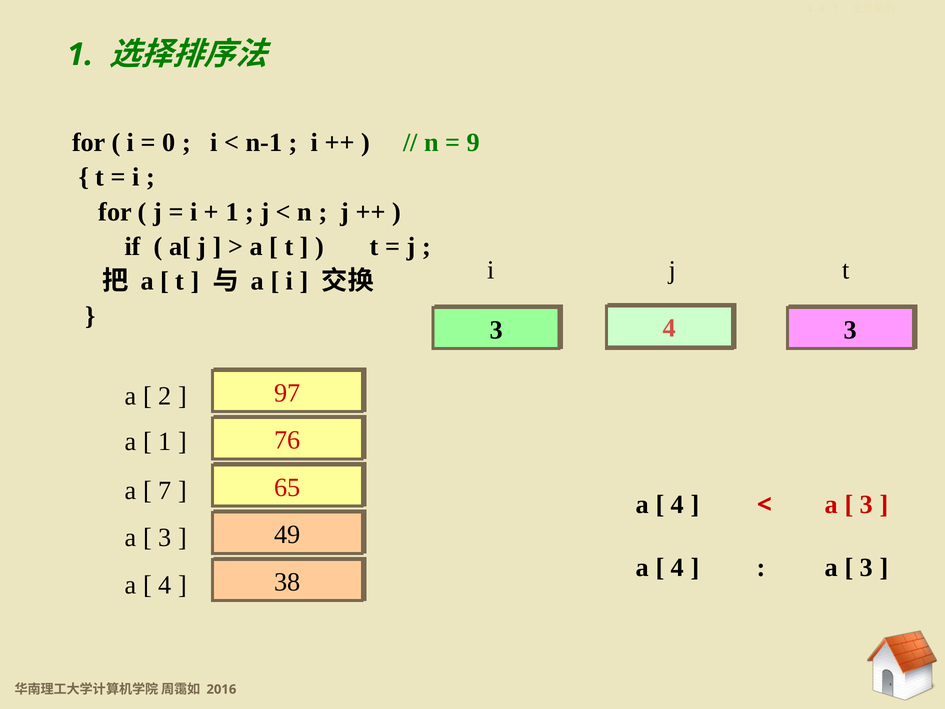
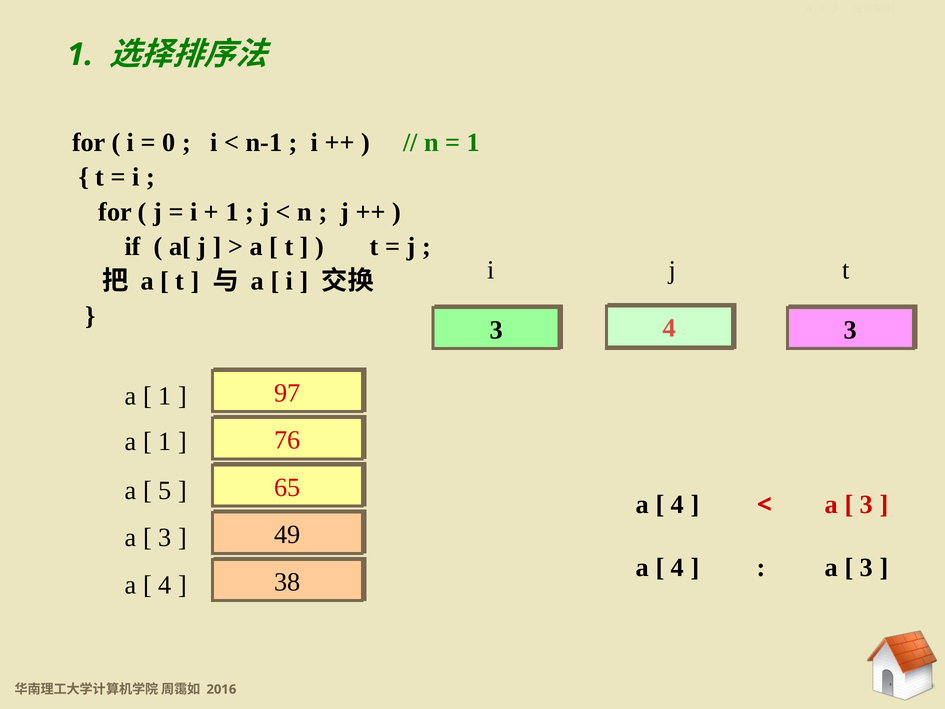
9 at (474, 143): 9 -> 1
2 at (165, 396): 2 -> 1
7 at (165, 490): 7 -> 5
